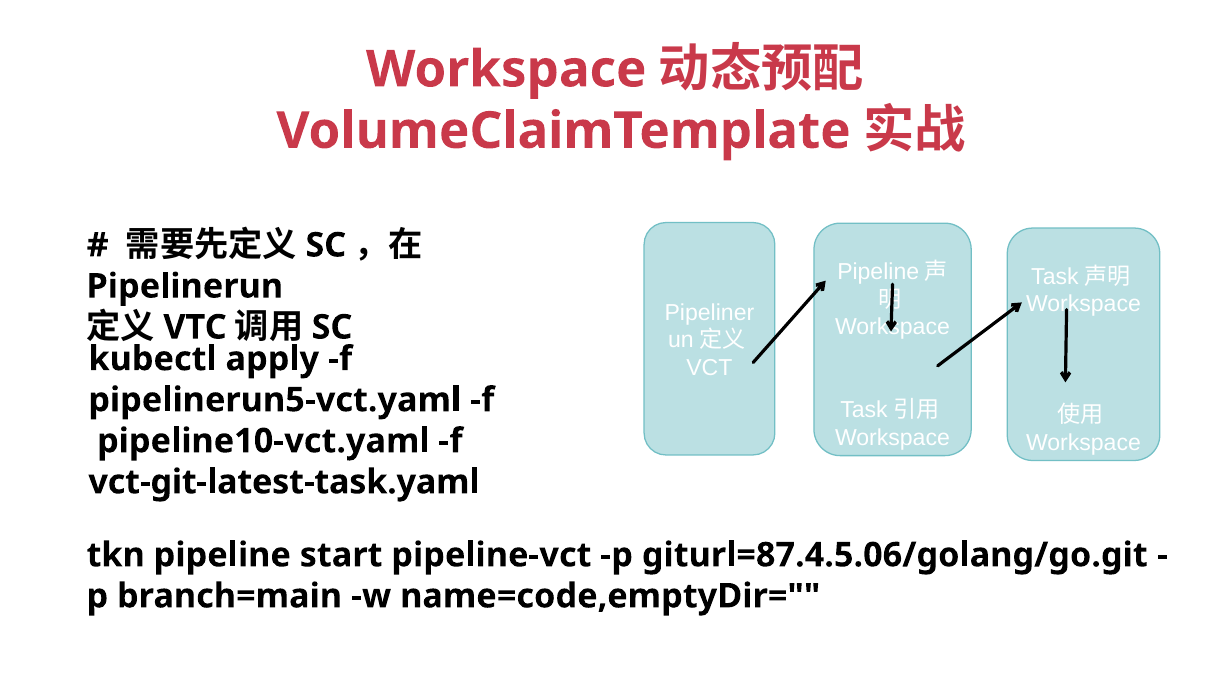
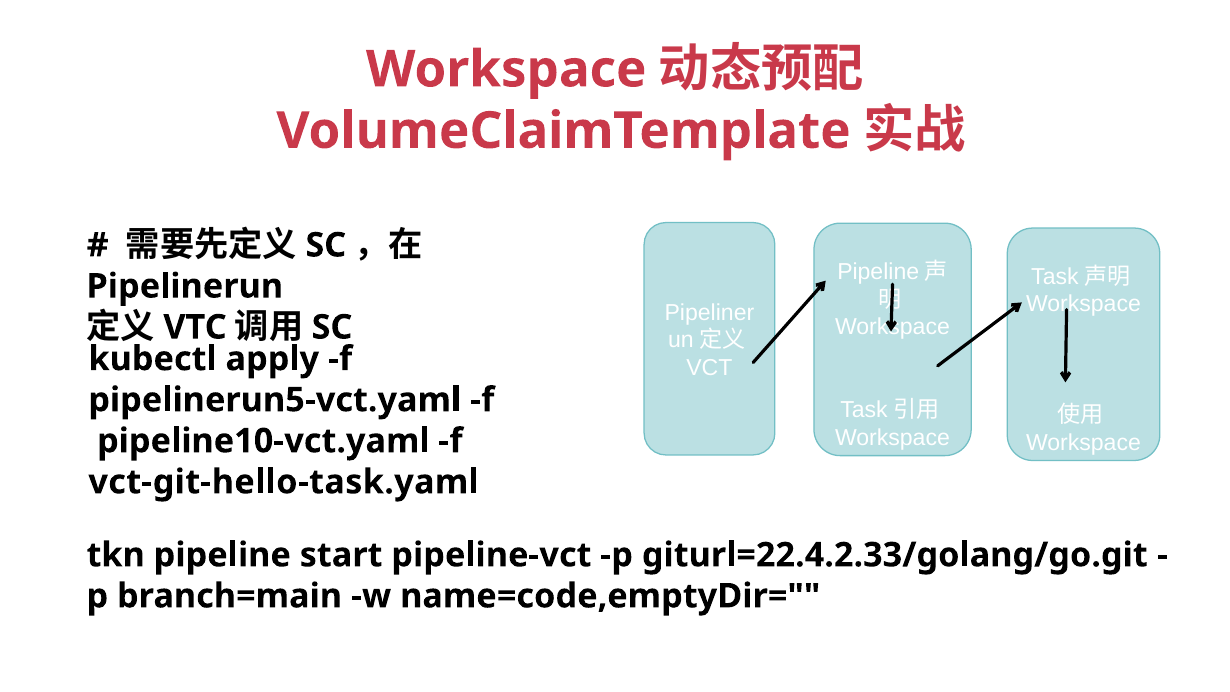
vct-git-latest-task.yaml: vct-git-latest-task.yaml -> vct-git-hello-task.yaml
giturl=87.4.5.06/golang/go.git: giturl=87.4.5.06/golang/go.git -> giturl=22.4.2.33/golang/go.git
